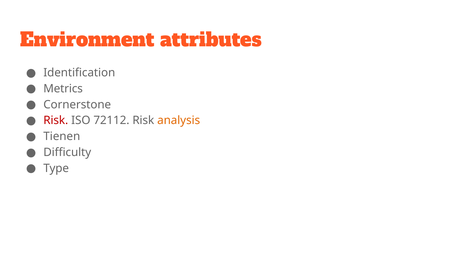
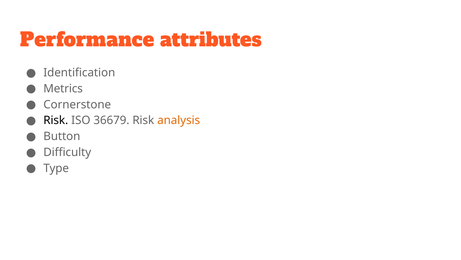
Environment: Environment -> Performance
Risk at (56, 120) colour: red -> black
72112: 72112 -> 36679
Tienen: Tienen -> Button
